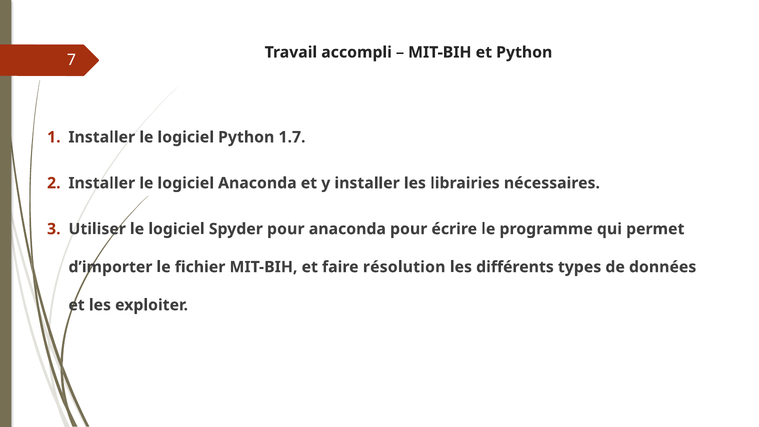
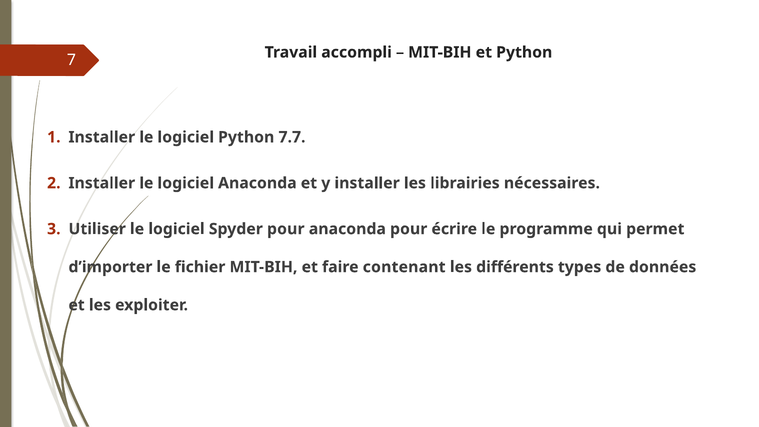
1.7: 1.7 -> 7.7
résolution: résolution -> contenant
